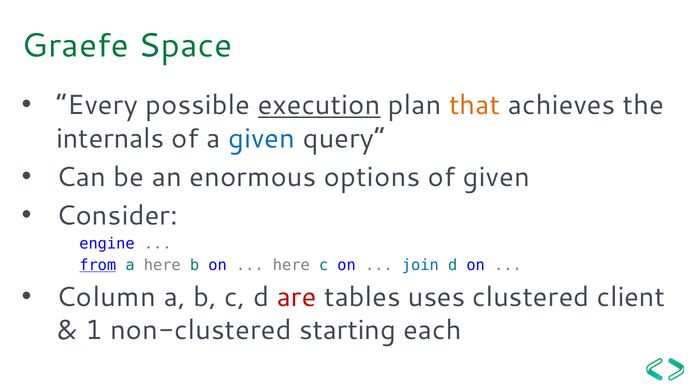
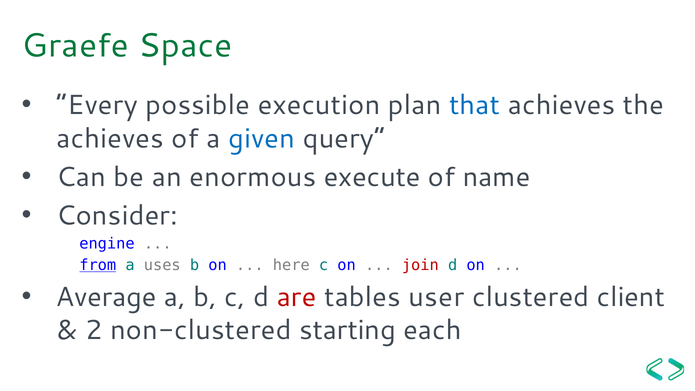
execution underline: present -> none
that colour: orange -> blue
internals at (110, 138): internals -> achieves
options: options -> execute
of given: given -> name
a here: here -> uses
join colour: blue -> red
Column: Column -> Average
uses: uses -> user
1: 1 -> 2
